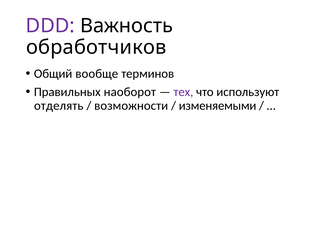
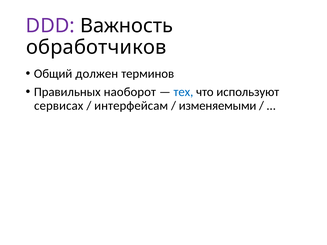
вообще: вообще -> должен
тех colour: purple -> blue
отделять: отделять -> сервисах
возможности: возможности -> интерфейсам
